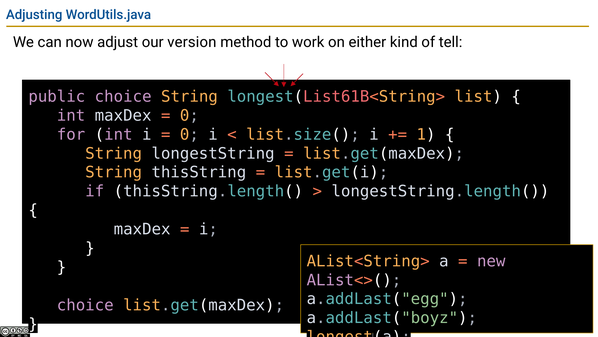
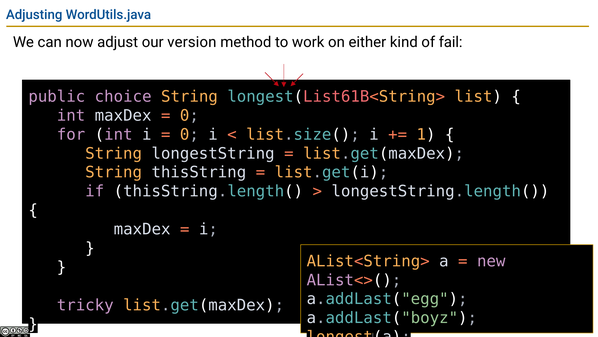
tell: tell -> fail
choice at (85, 305): choice -> tricky
